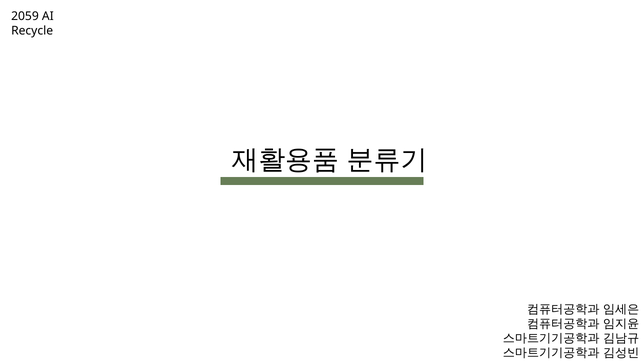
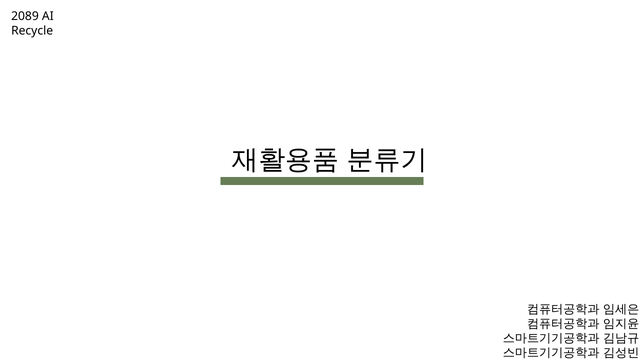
2059: 2059 -> 2089
